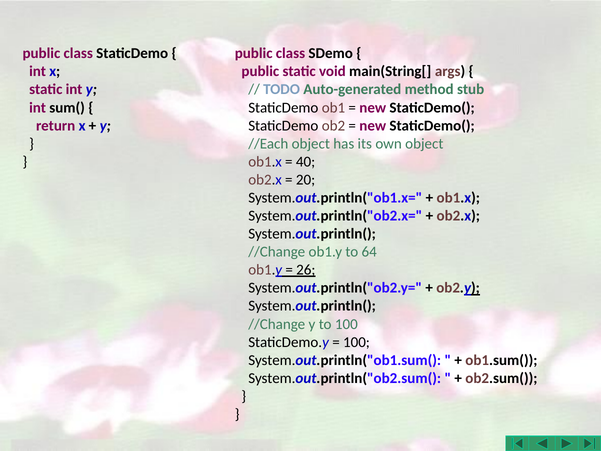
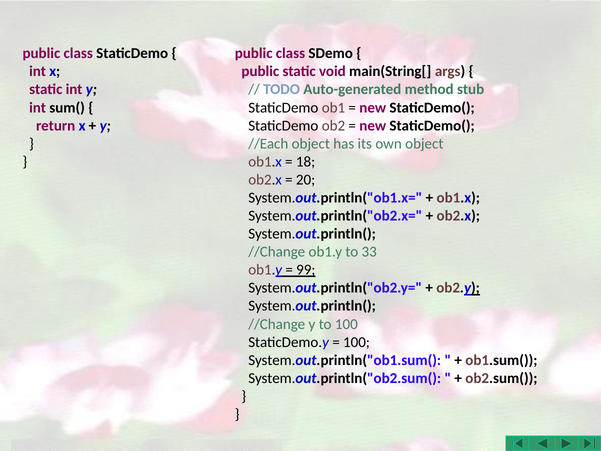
40: 40 -> 18
64: 64 -> 33
26: 26 -> 99
